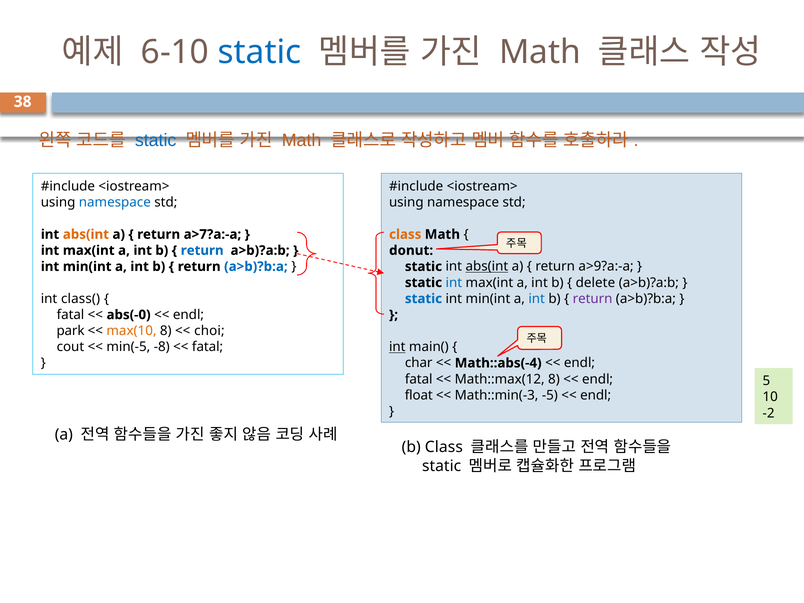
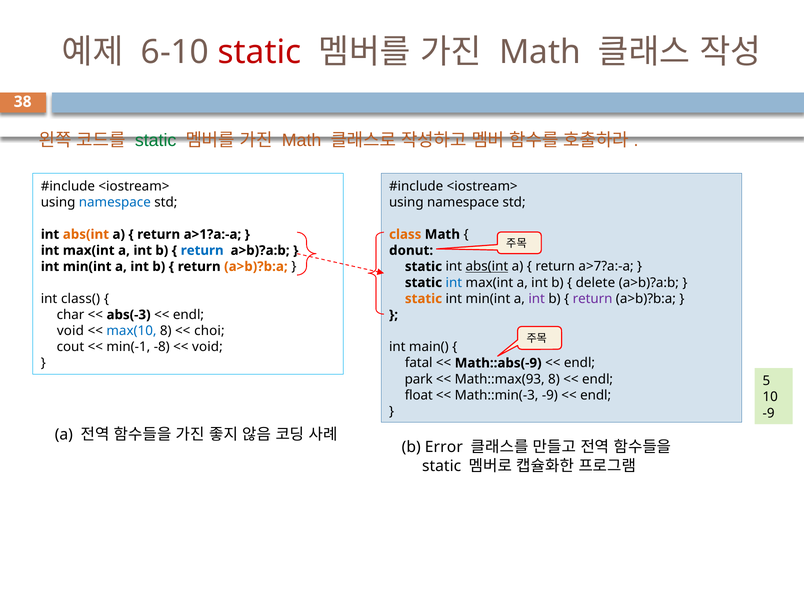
static at (260, 52) colour: blue -> red
static at (156, 140) colour: blue -> green
a>7?a:-a: a>7?a:-a -> a>1?a:-a
a>b)?b:a at (256, 267) colour: blue -> orange
a>9?a:-a: a>9?a:-a -> a>7?a:-a
static at (423, 299) colour: blue -> orange
int at (537, 299) colour: blue -> purple
fatal at (70, 315): fatal -> char
abs(-0: abs(-0 -> abs(-3
park at (71, 331): park -> void
max(10 colour: orange -> blue
min(-5: min(-5 -> min(-1
fatal at (208, 347): fatal -> void
int at (397, 347) underline: present -> none
char: char -> fatal
Math::abs(-4: Math::abs(-4 -> Math::abs(-9
fatal at (419, 379): fatal -> park
Math::max(12: Math::max(12 -> Math::max(93
Math::min(-3 -5: -5 -> -9
-2 at (769, 413): -2 -> -9
b Class: Class -> Error
